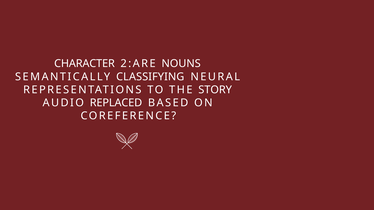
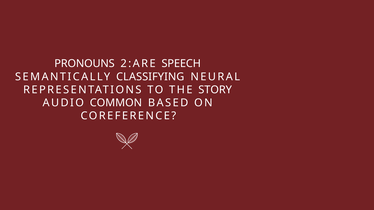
CHARACTER: CHARACTER -> PRONOUNS
NOUNS: NOUNS -> SPEECH
REPLACED: REPLACED -> COMMON
